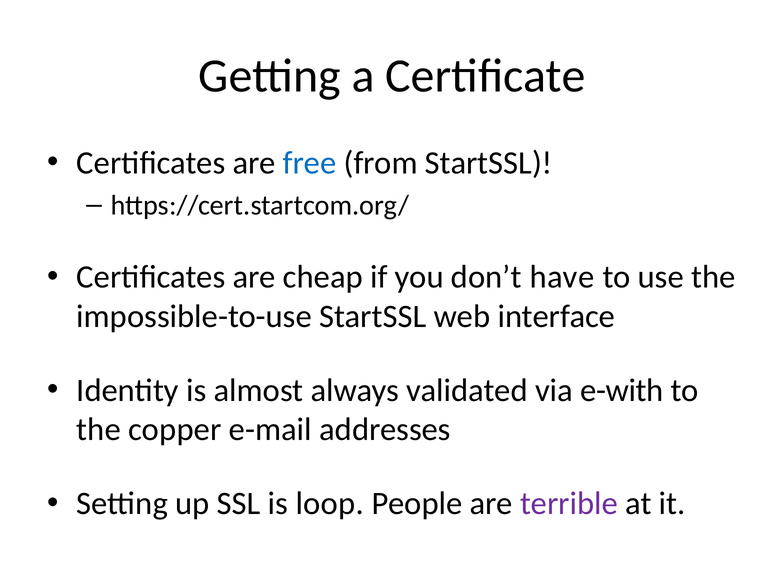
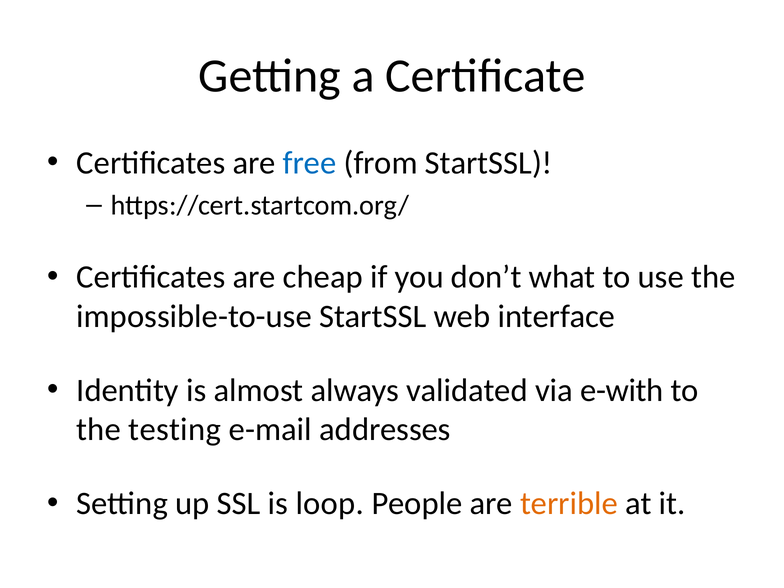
have: have -> what
copper: copper -> testing
terrible colour: purple -> orange
